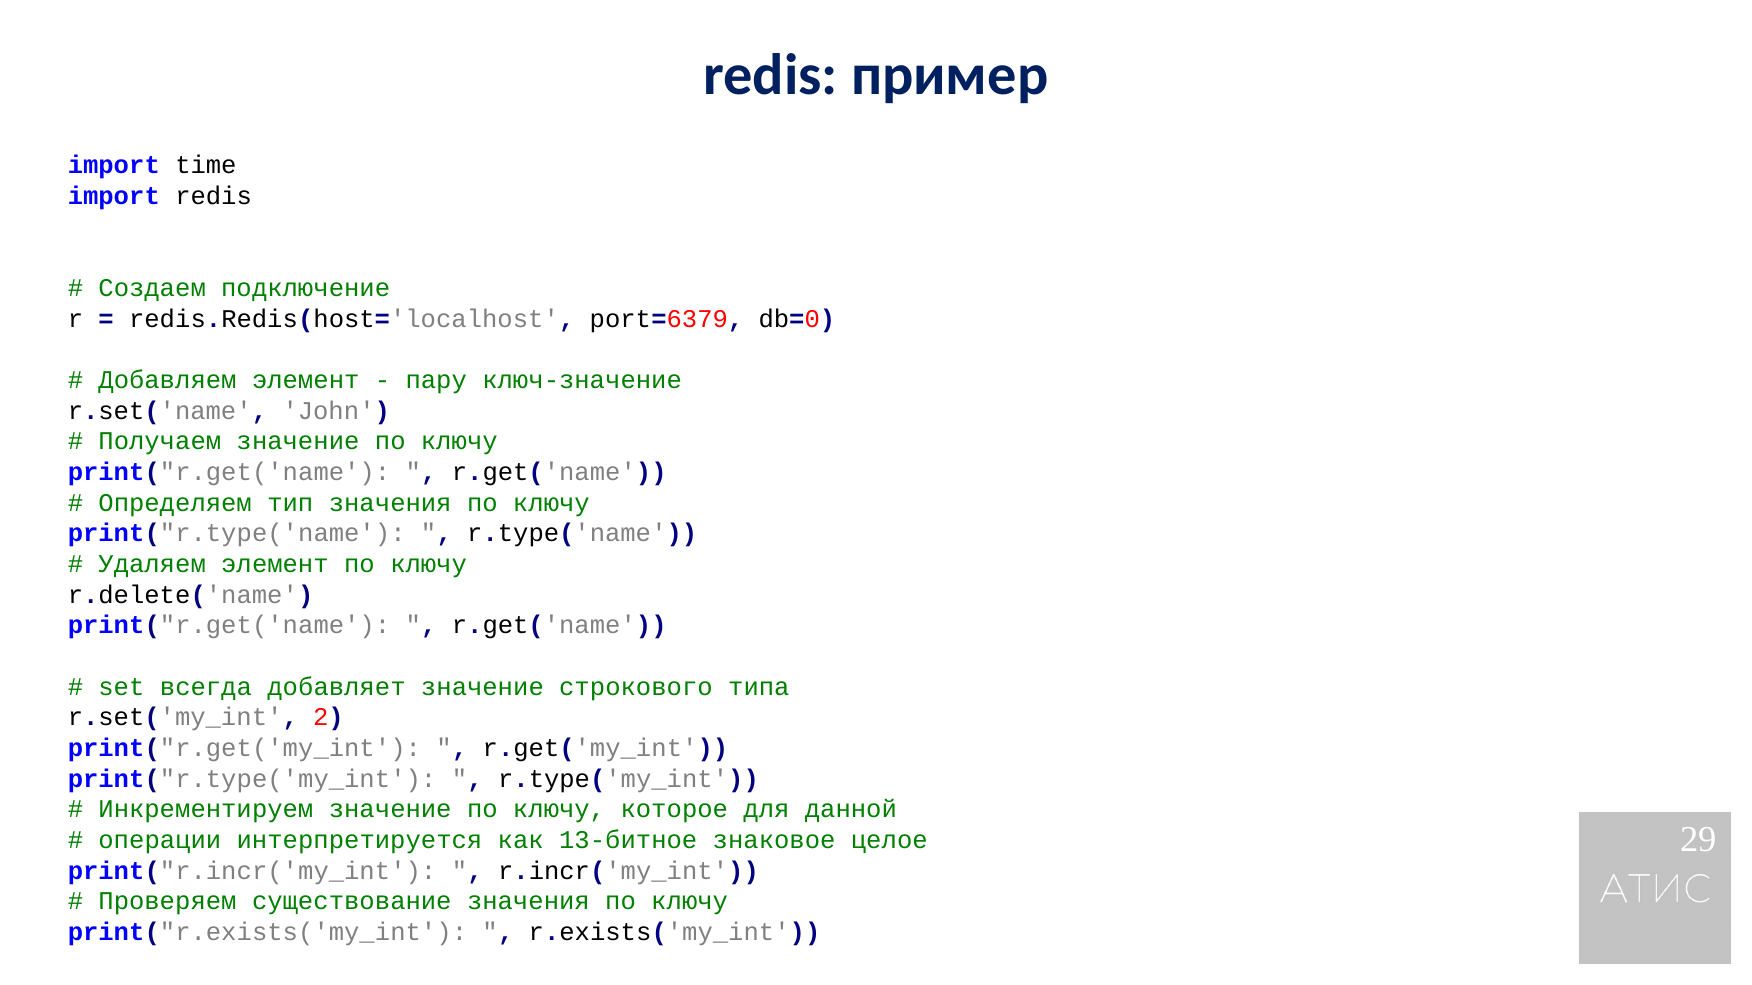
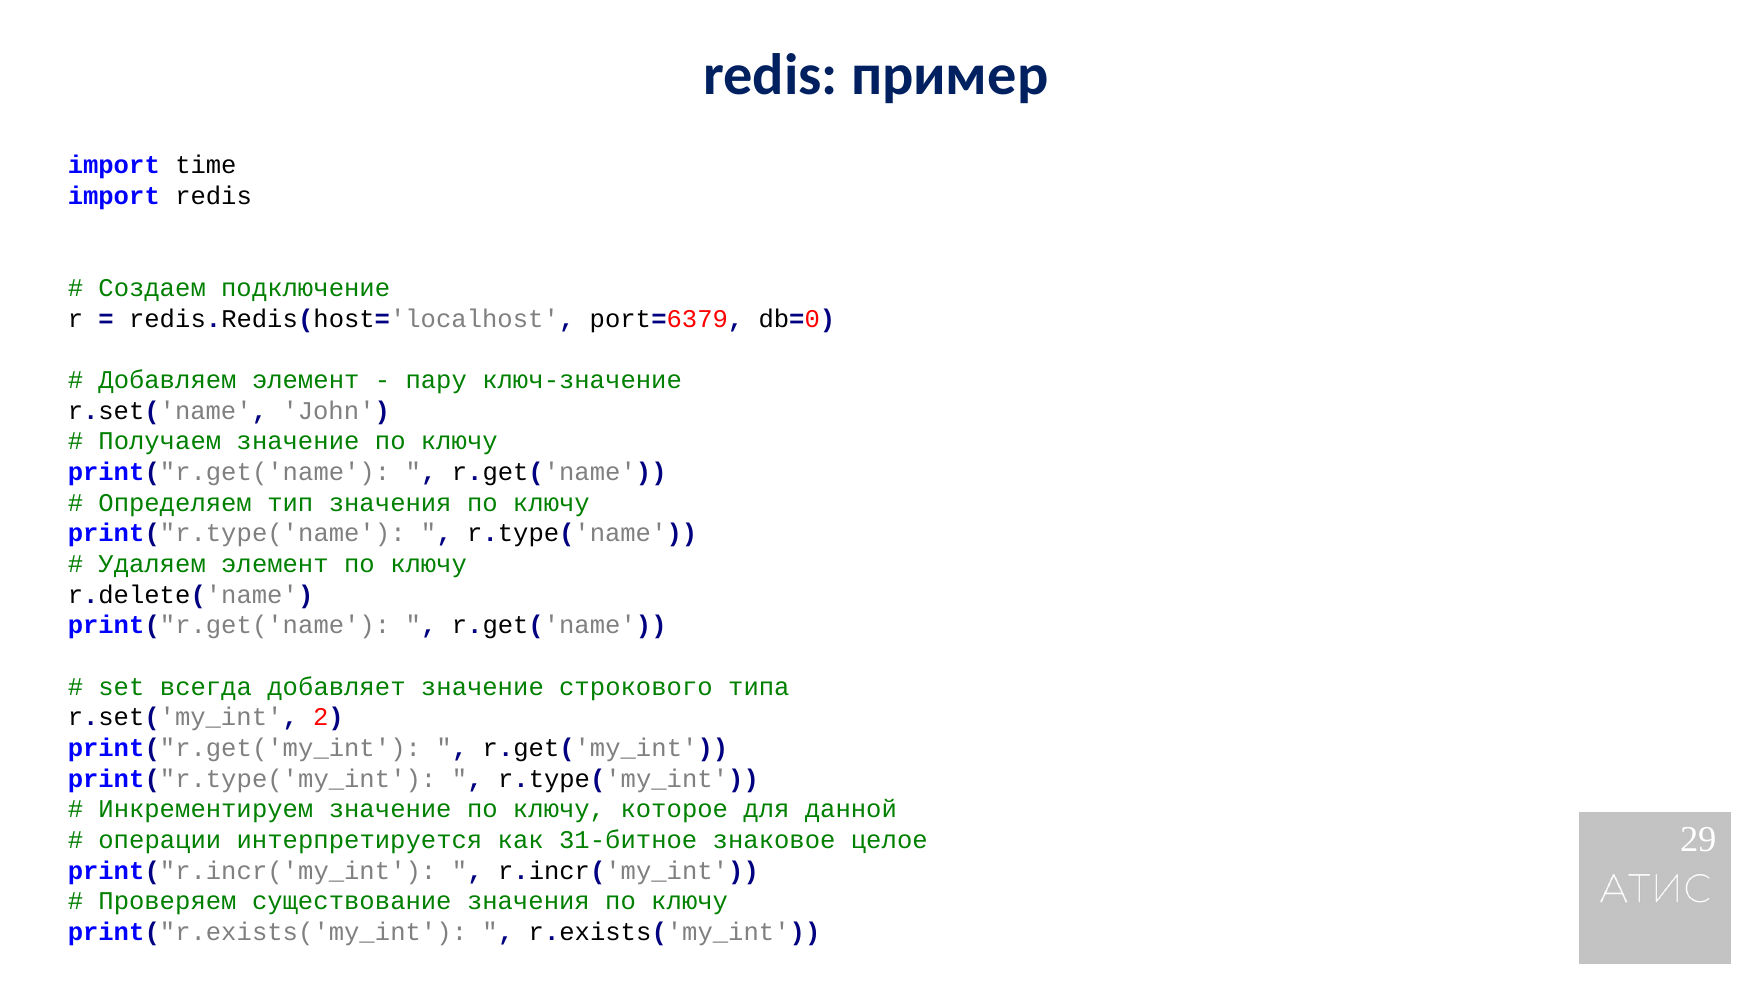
13-битное: 13-битное -> 31-битное
